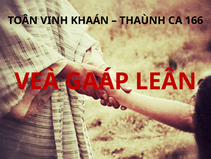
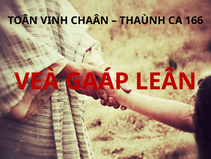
KHAÁN: KHAÁN -> CHAÂN
